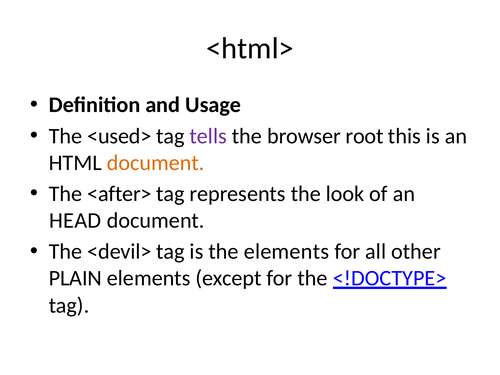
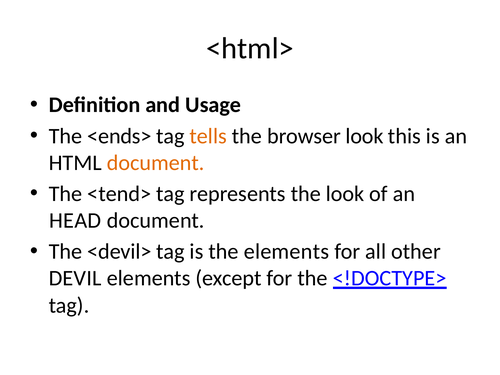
<used>: <used> -> <ends>
tells colour: purple -> orange
browser root: root -> look
<after>: <after> -> <tend>
PLAIN: PLAIN -> DEVIL
